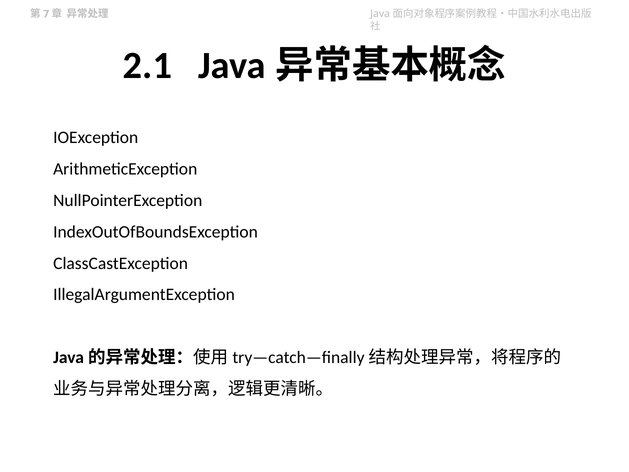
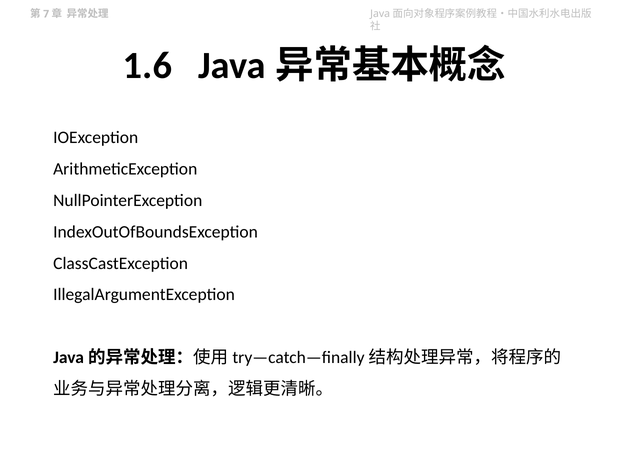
2.1: 2.1 -> 1.6
